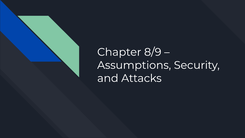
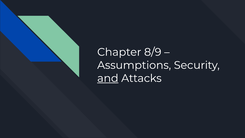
and underline: none -> present
